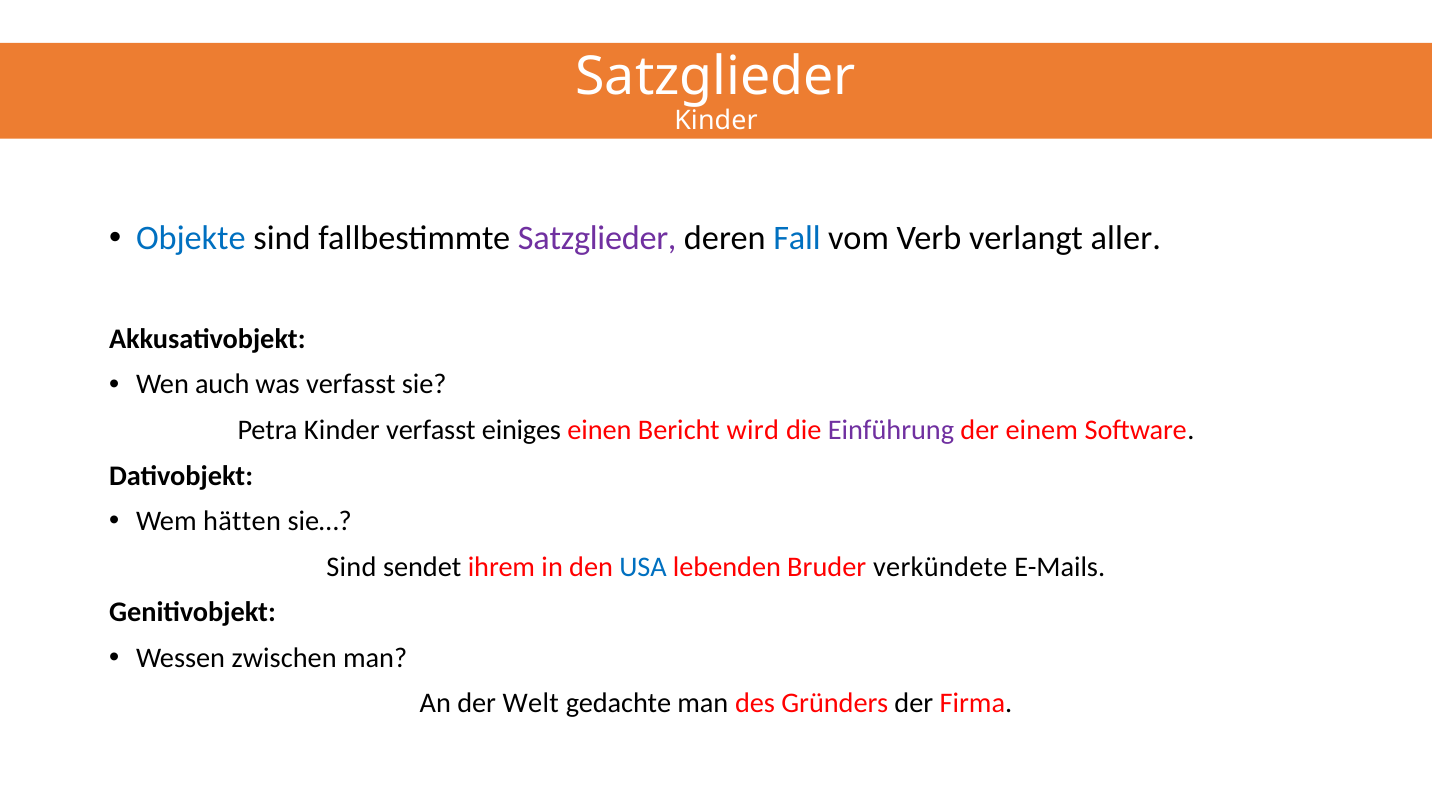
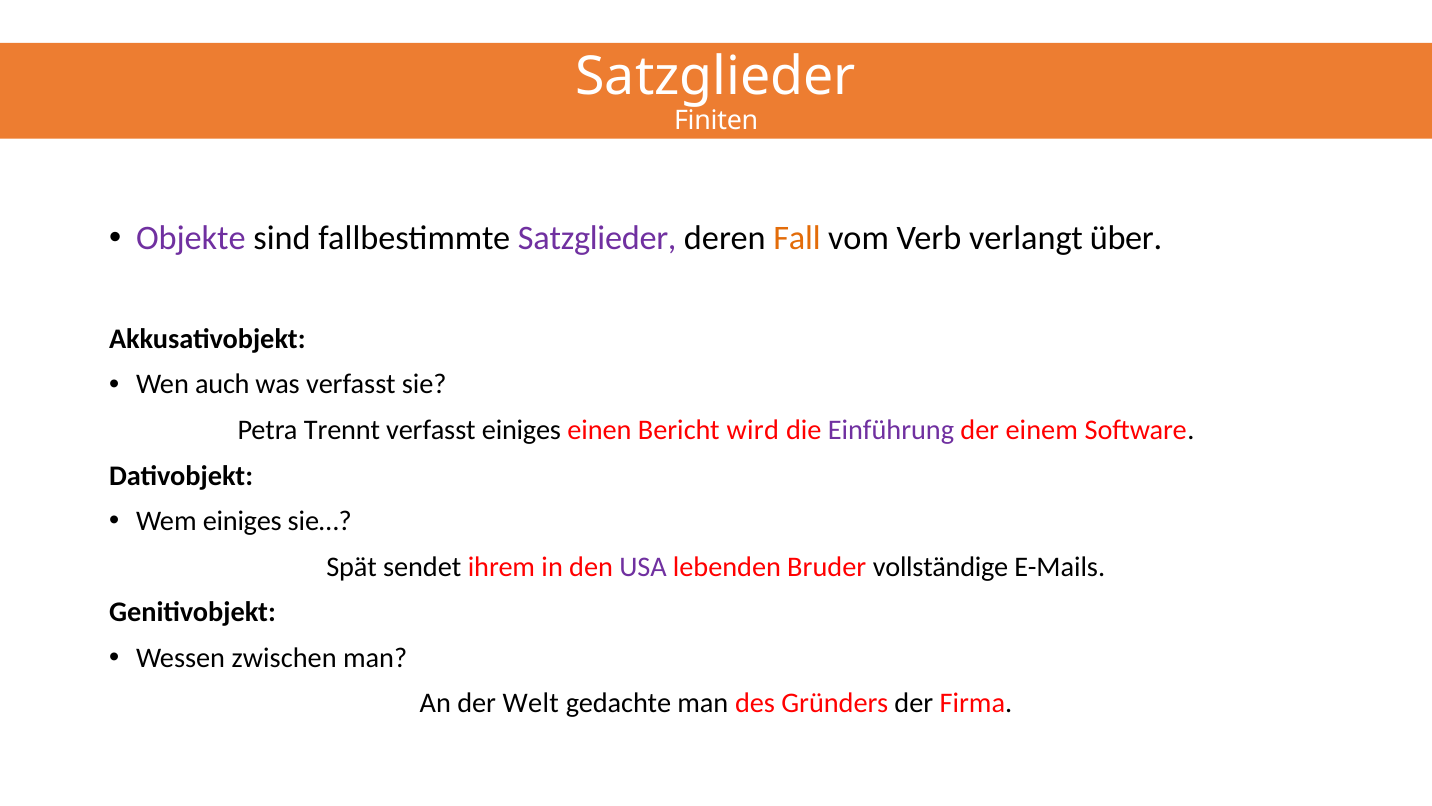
Kinder at (716, 121): Kinder -> Finiten
Objekte colour: blue -> purple
Fall colour: blue -> orange
aller: aller -> über
Petra Kinder: Kinder -> Trennt
Wem hätten: hätten -> einiges
Sind at (351, 567): Sind -> Spät
USA colour: blue -> purple
verkündete: verkündete -> vollständige
